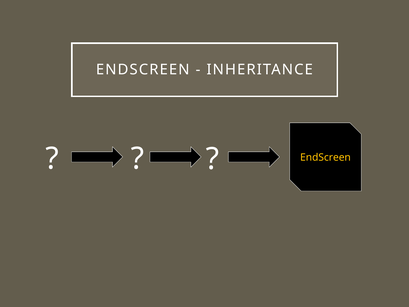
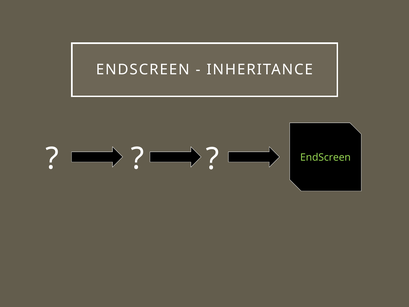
EndScreen at (325, 157) colour: yellow -> light green
